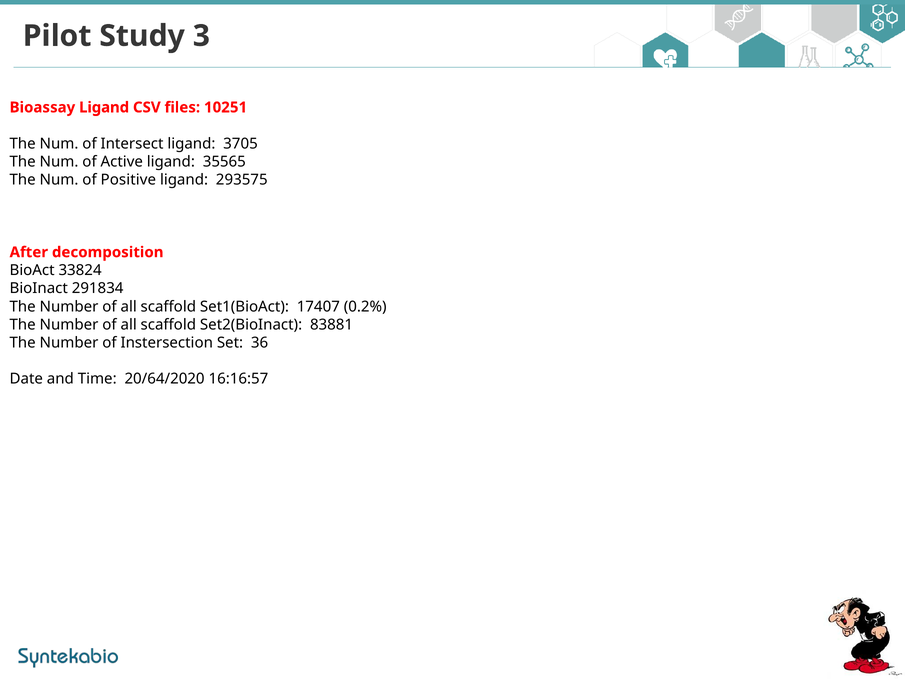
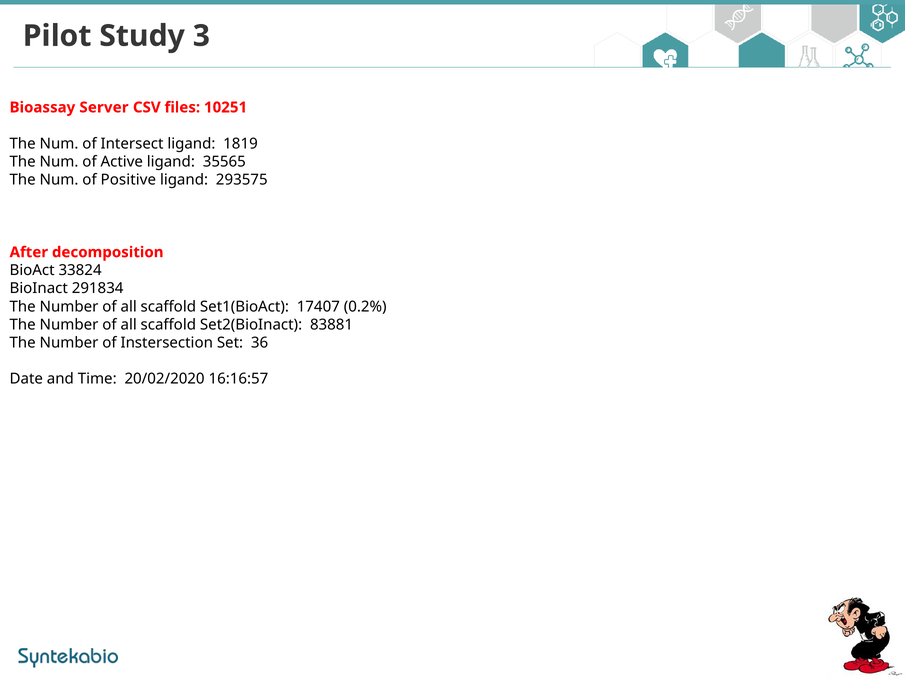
Bioassay Ligand: Ligand -> Server
3705: 3705 -> 1819
20/64/2020: 20/64/2020 -> 20/02/2020
